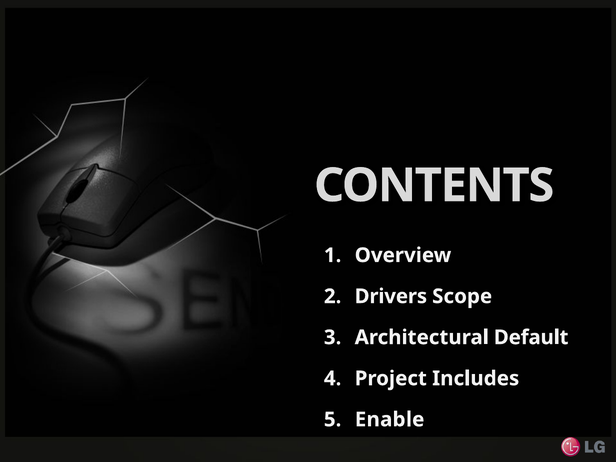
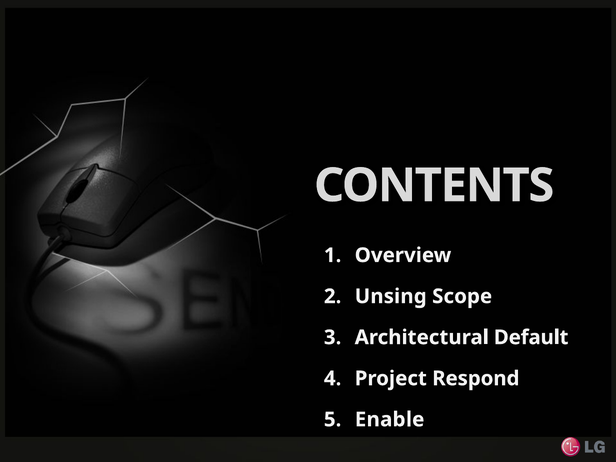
Drivers: Drivers -> Unsing
Includes: Includes -> Respond
